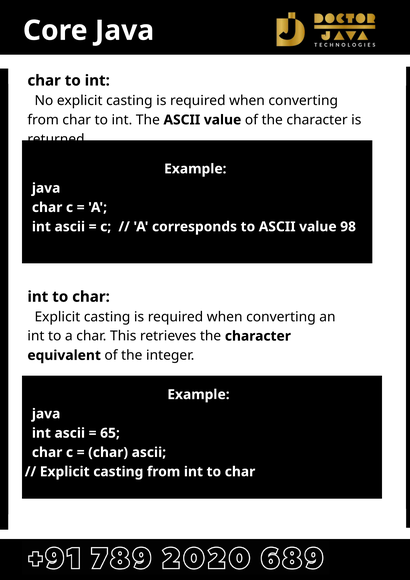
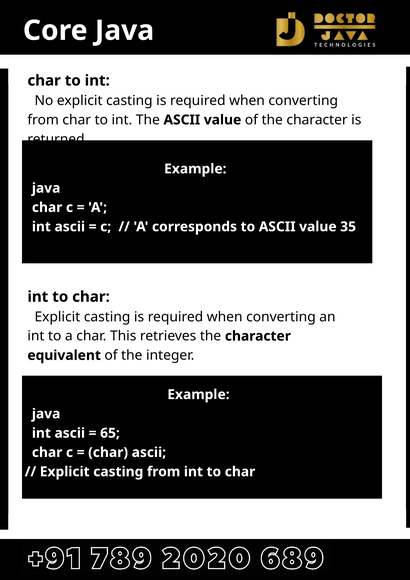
98: 98 -> 35
